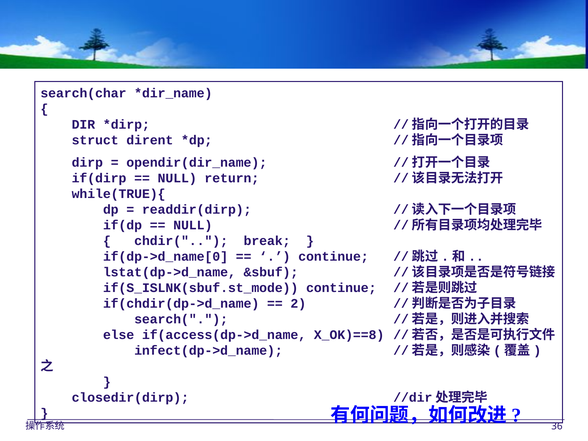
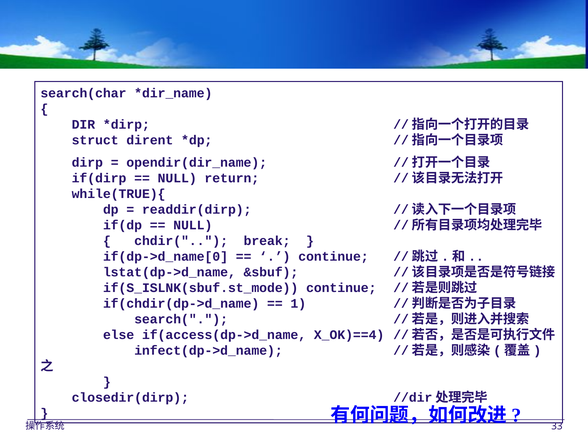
2: 2 -> 1
X_OK)==8: X_OK)==8 -> X_OK)==4
36: 36 -> 33
